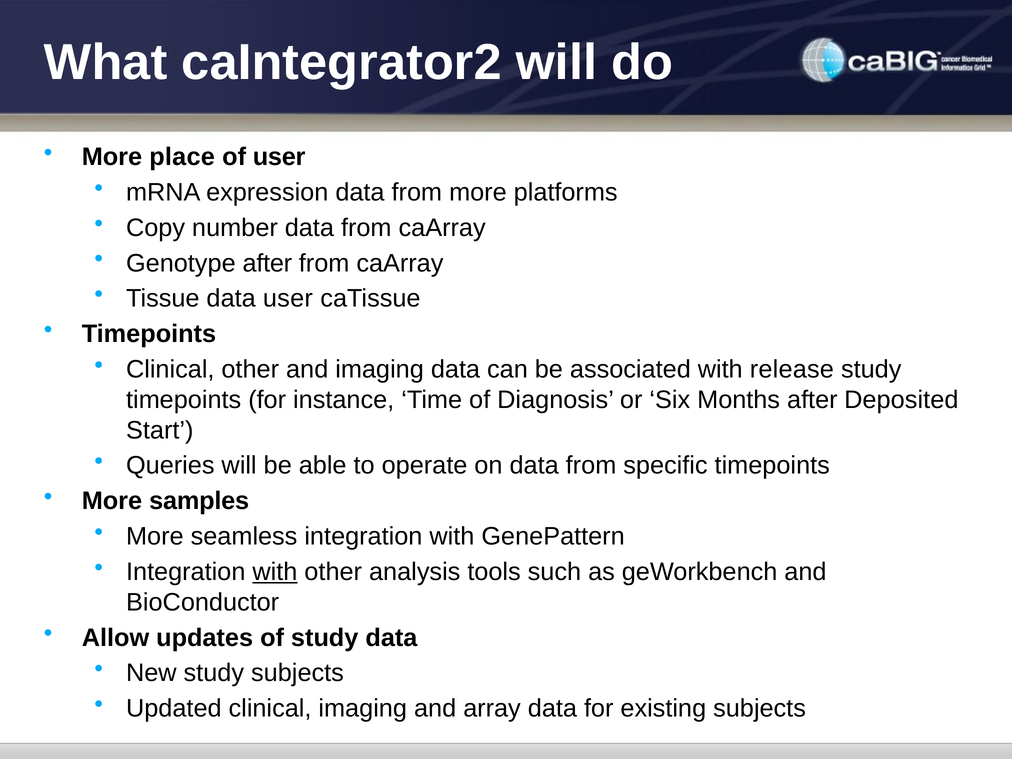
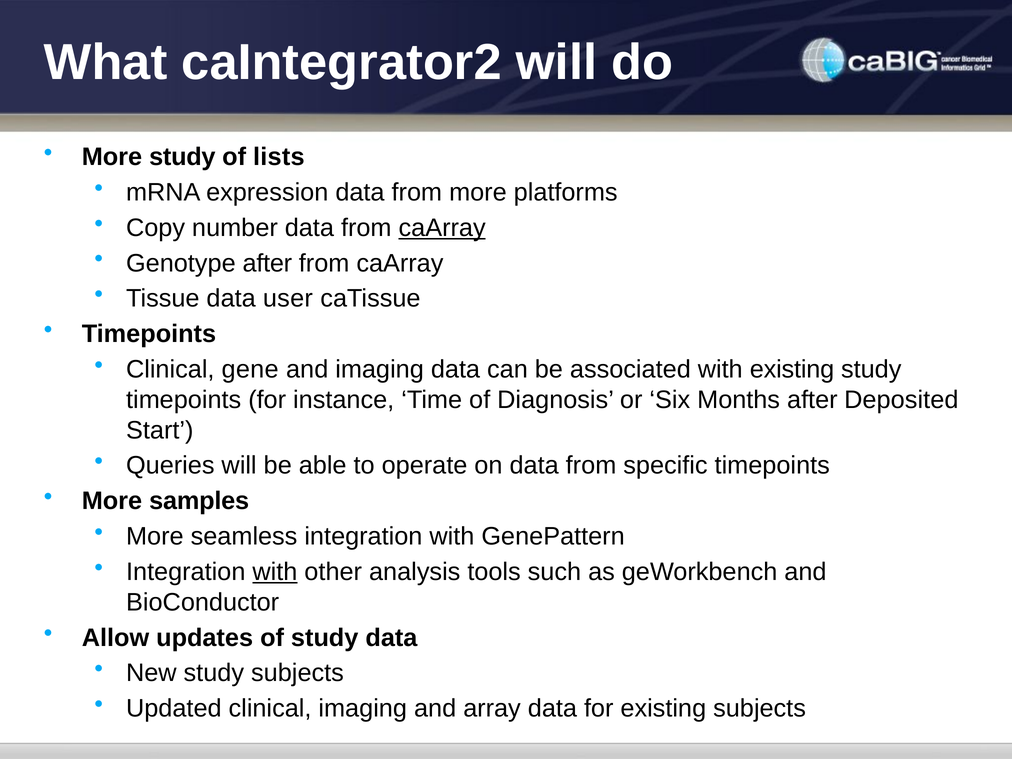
More place: place -> study
of user: user -> lists
caArray at (442, 228) underline: none -> present
Clinical other: other -> gene
with release: release -> existing
